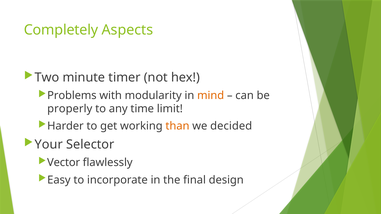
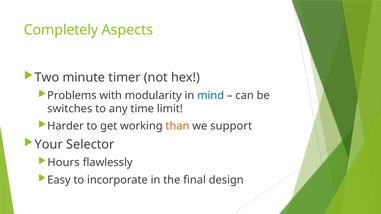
mind colour: orange -> blue
properly: properly -> switches
decided: decided -> support
Vector: Vector -> Hours
